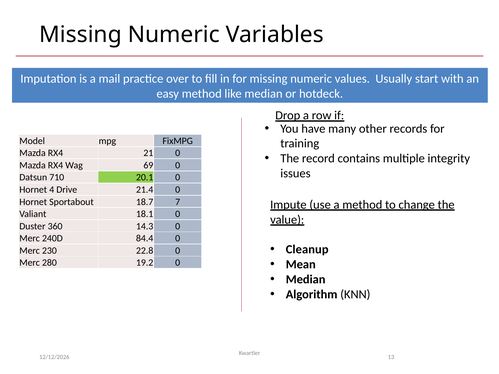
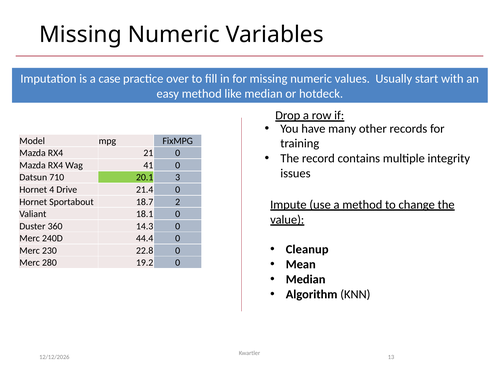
mail: mail -> case
69: 69 -> 41
20.1 0: 0 -> 3
7: 7 -> 2
84.4: 84.4 -> 44.4
